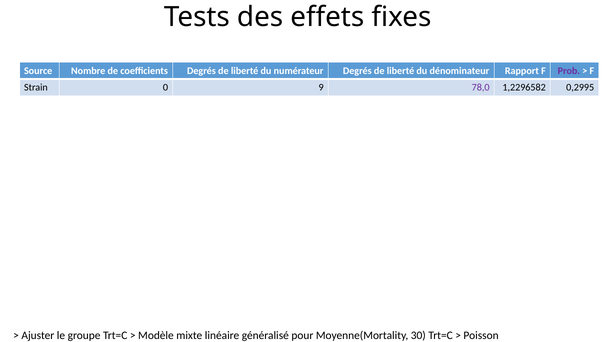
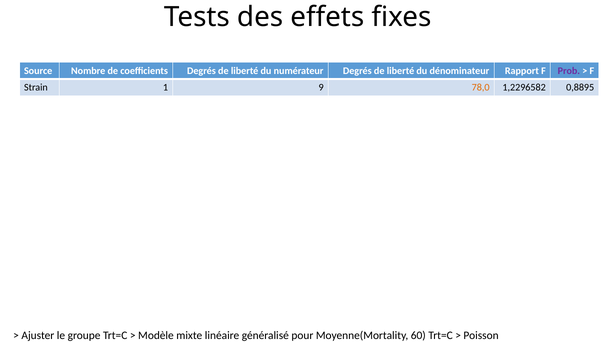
0: 0 -> 1
78,0 colour: purple -> orange
0,2995: 0,2995 -> 0,8895
30: 30 -> 60
